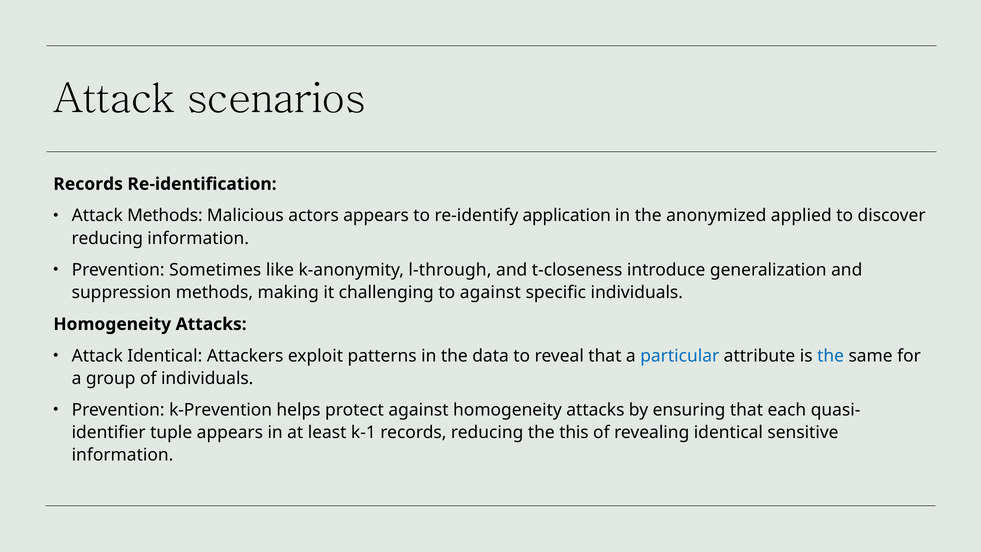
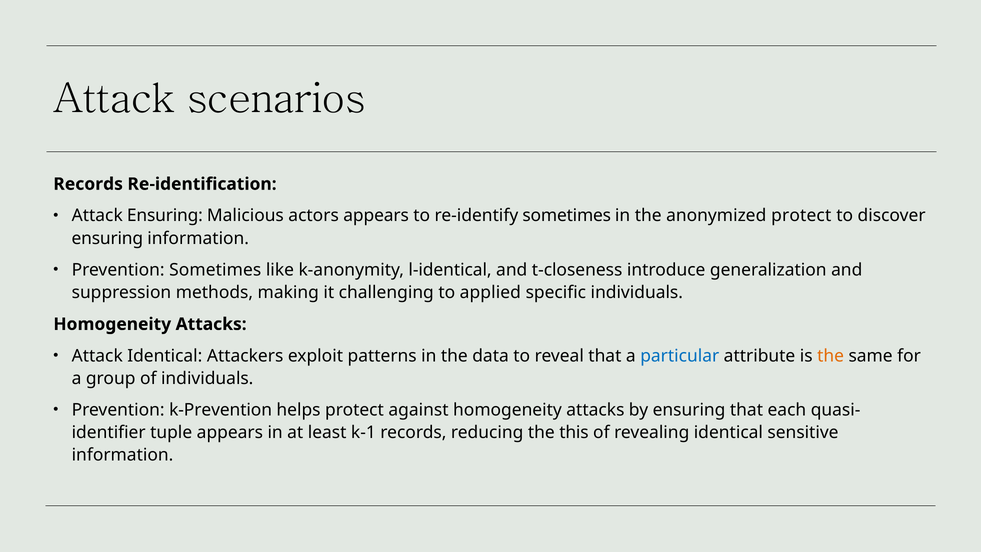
Attack Methods: Methods -> Ensuring
re-identify application: application -> sometimes
anonymized applied: applied -> protect
reducing at (107, 238): reducing -> ensuring
l-through: l-through -> l-identical
to against: against -> applied
the at (831, 356) colour: blue -> orange
